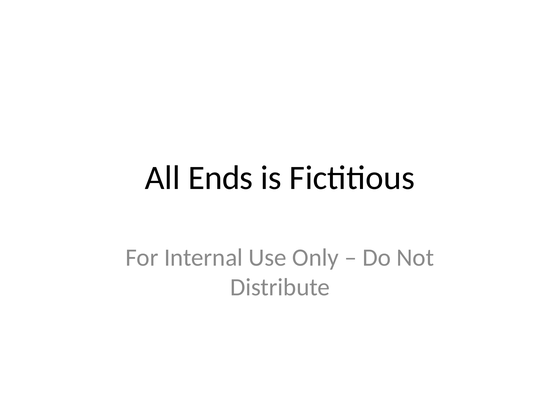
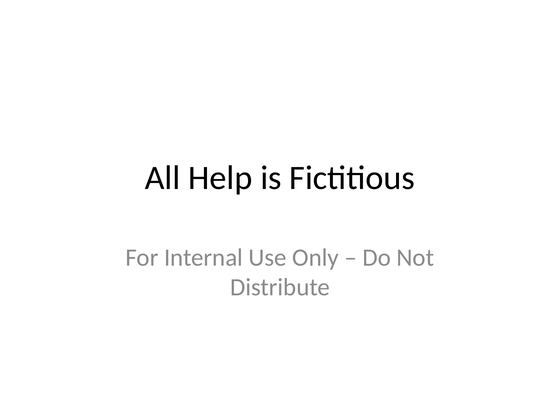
Ends: Ends -> Help
